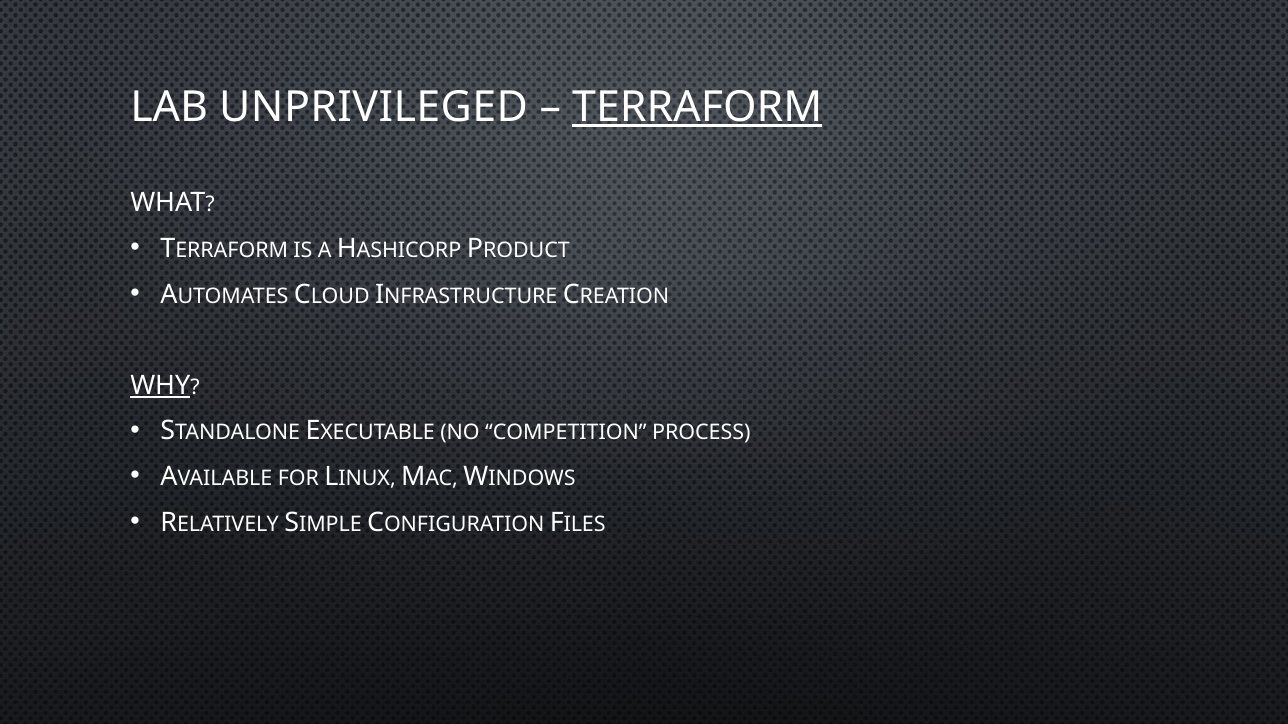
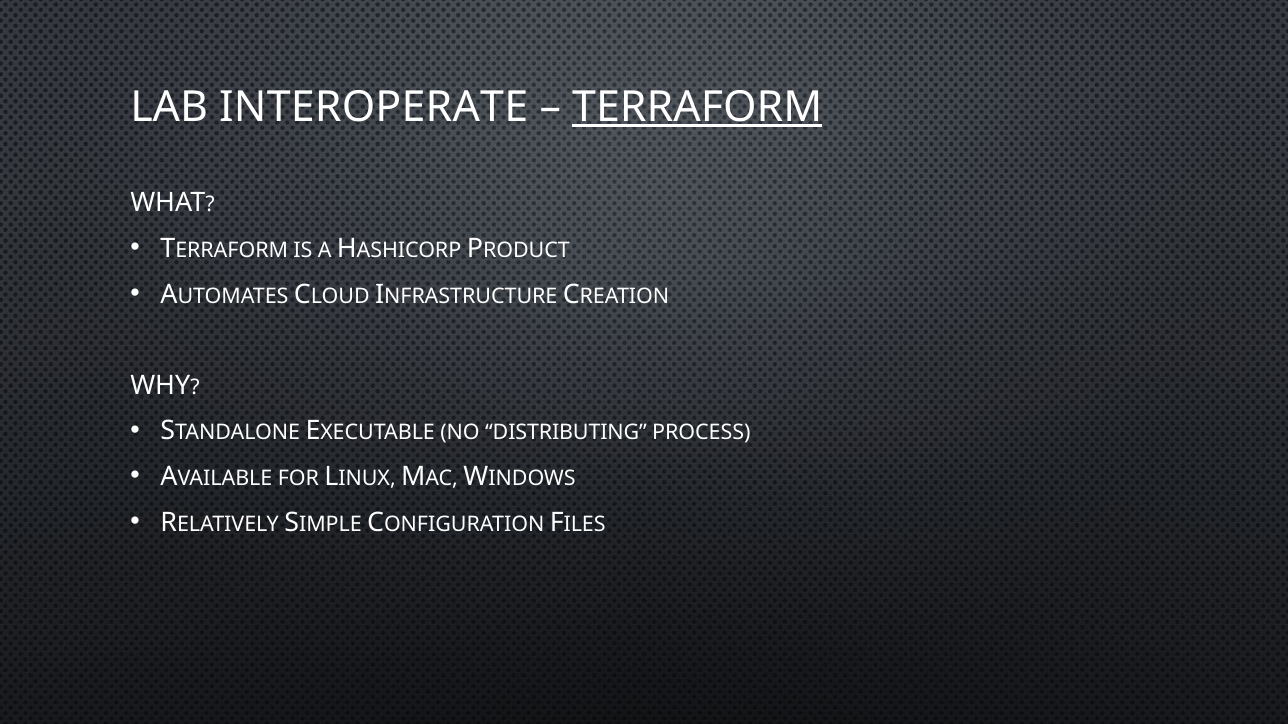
UNPRIVILEGED: UNPRIVILEGED -> INTEROPERATE
WHY underline: present -> none
COMPETITION: COMPETITION -> DISTRIBUTING
